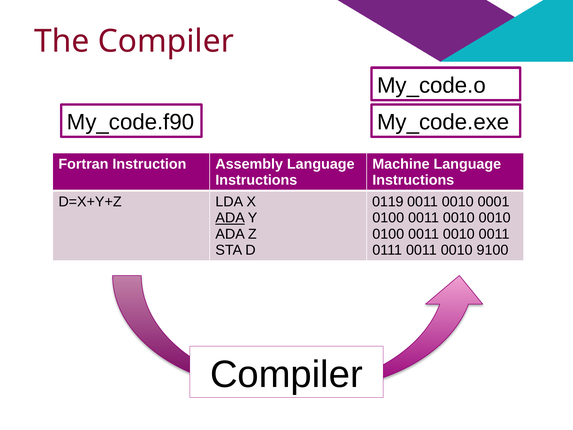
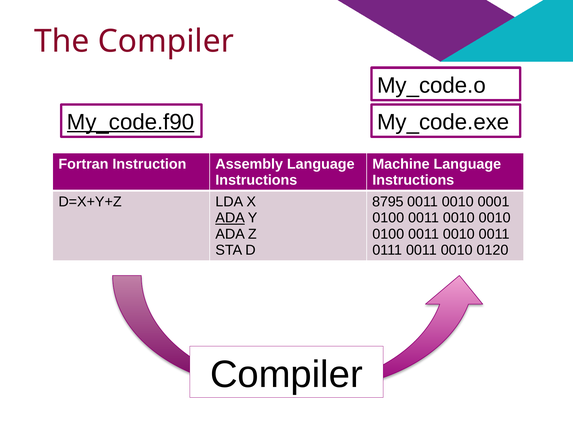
My_code.f90 underline: none -> present
0119: 0119 -> 8795
9100: 9100 -> 0120
